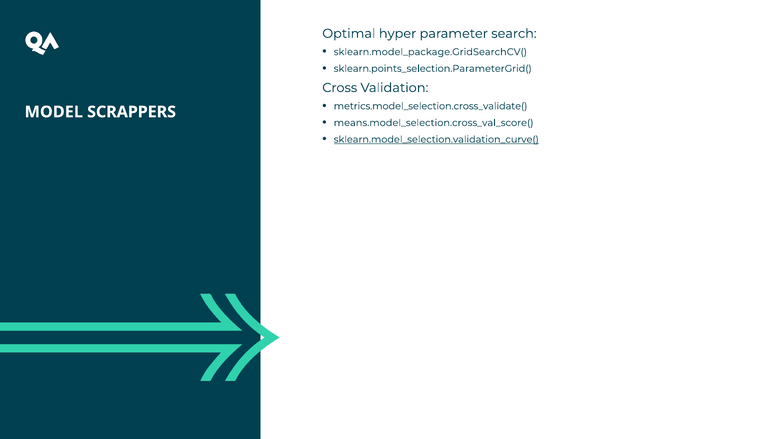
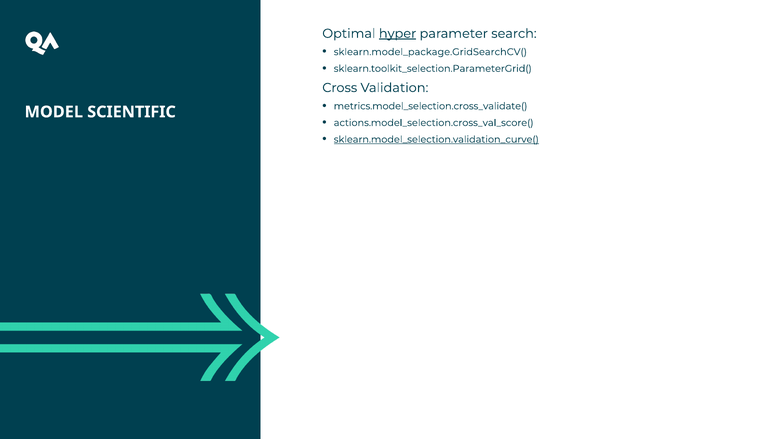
hyper underline: none -> present
sklearn.points_selection.ParameterGrid(: sklearn.points_selection.ParameterGrid( -> sklearn.toolkit_selection.ParameterGrid(
SCRAPPERS: SCRAPPERS -> SCIENTIFIC
means.model_selection.cross_val_score(: means.model_selection.cross_val_score( -> actions.model_selection.cross_val_score(
